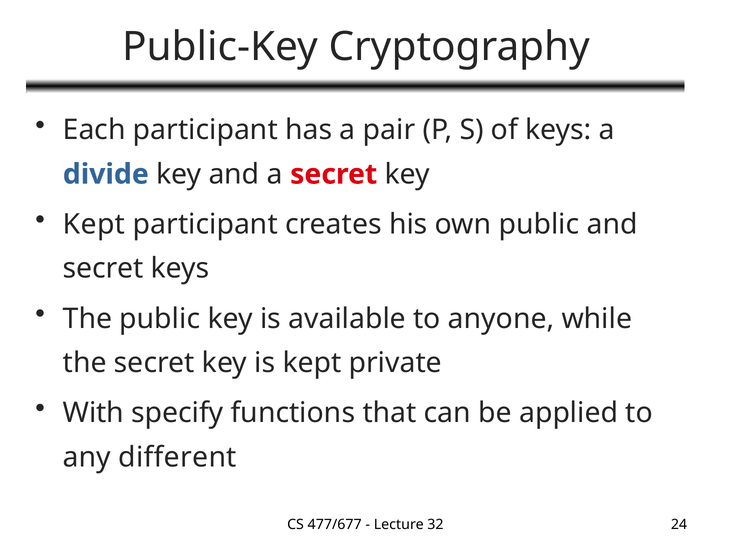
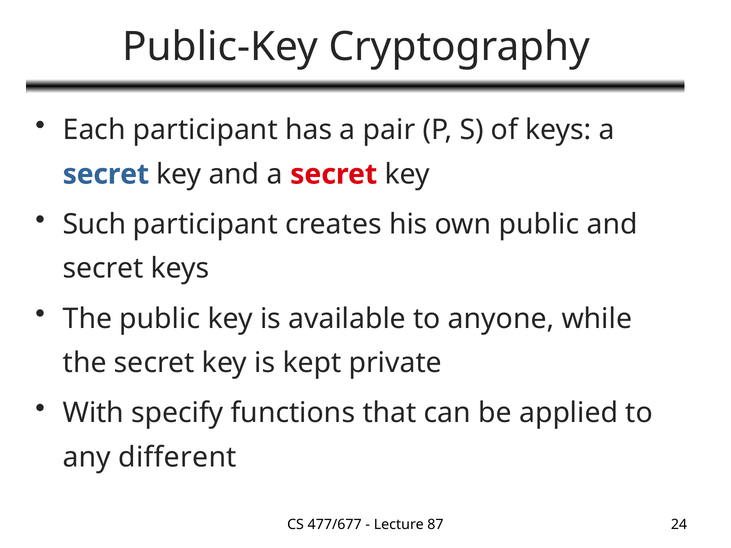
divide at (106, 174): divide -> secret
Kept at (94, 224): Kept -> Such
32: 32 -> 87
